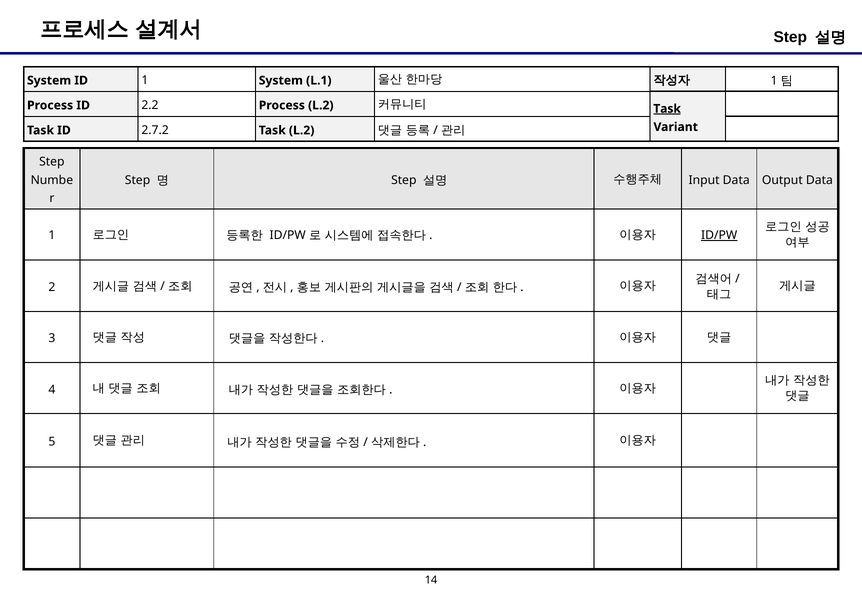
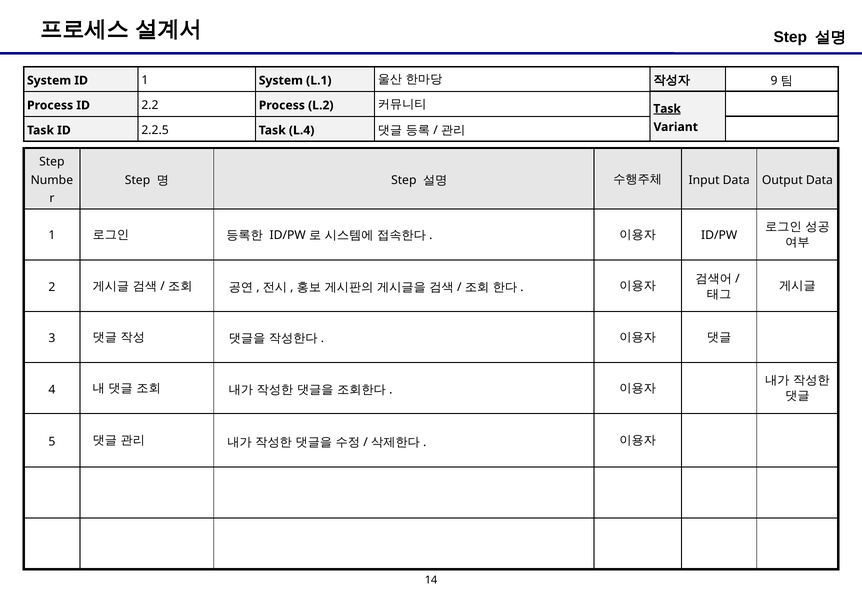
1 at (774, 80): 1 -> 9
2.7.2: 2.7.2 -> 2.2.5
Task L.2: L.2 -> L.4
ID/PW at (719, 235) underline: present -> none
